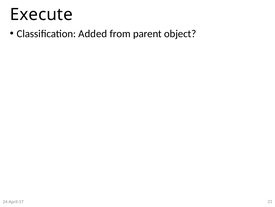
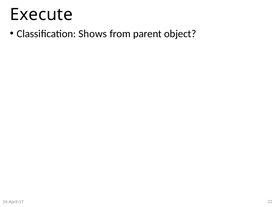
Added: Added -> Shows
